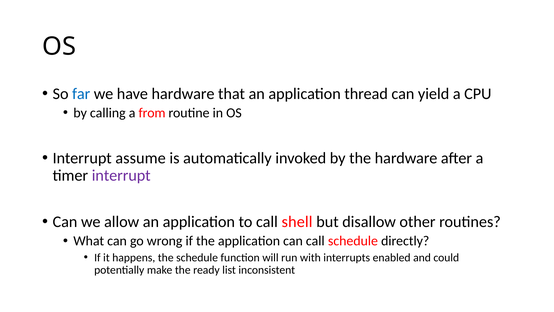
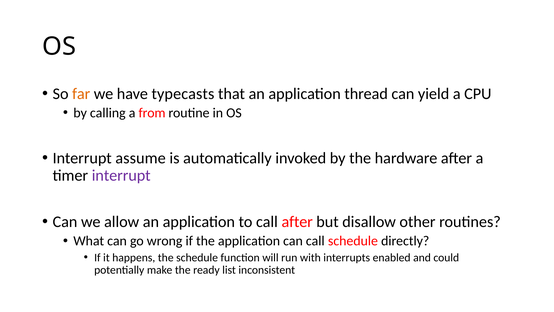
far colour: blue -> orange
have hardware: hardware -> typecasts
call shell: shell -> after
